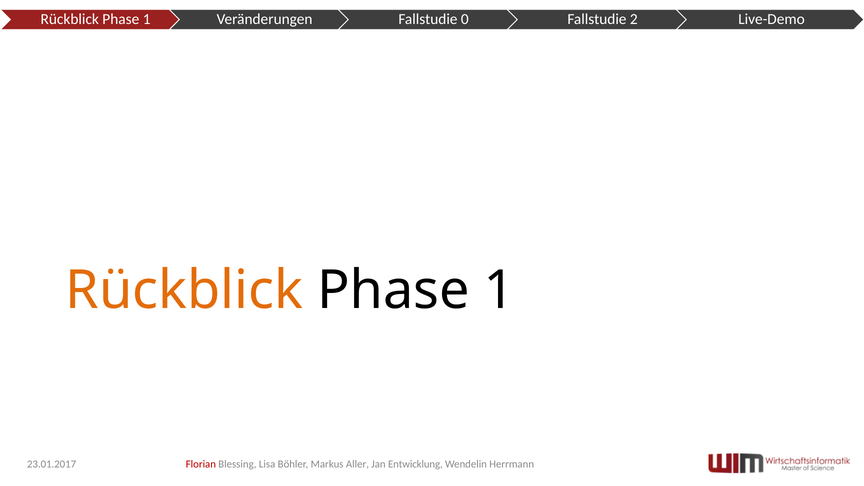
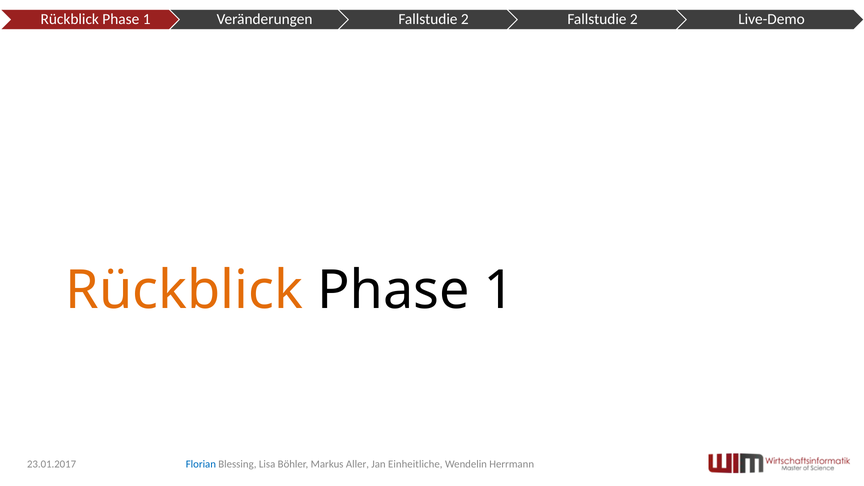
0 at (465, 19): 0 -> 2
Florian colour: red -> blue
Entwicklung: Entwicklung -> Einheitliche
